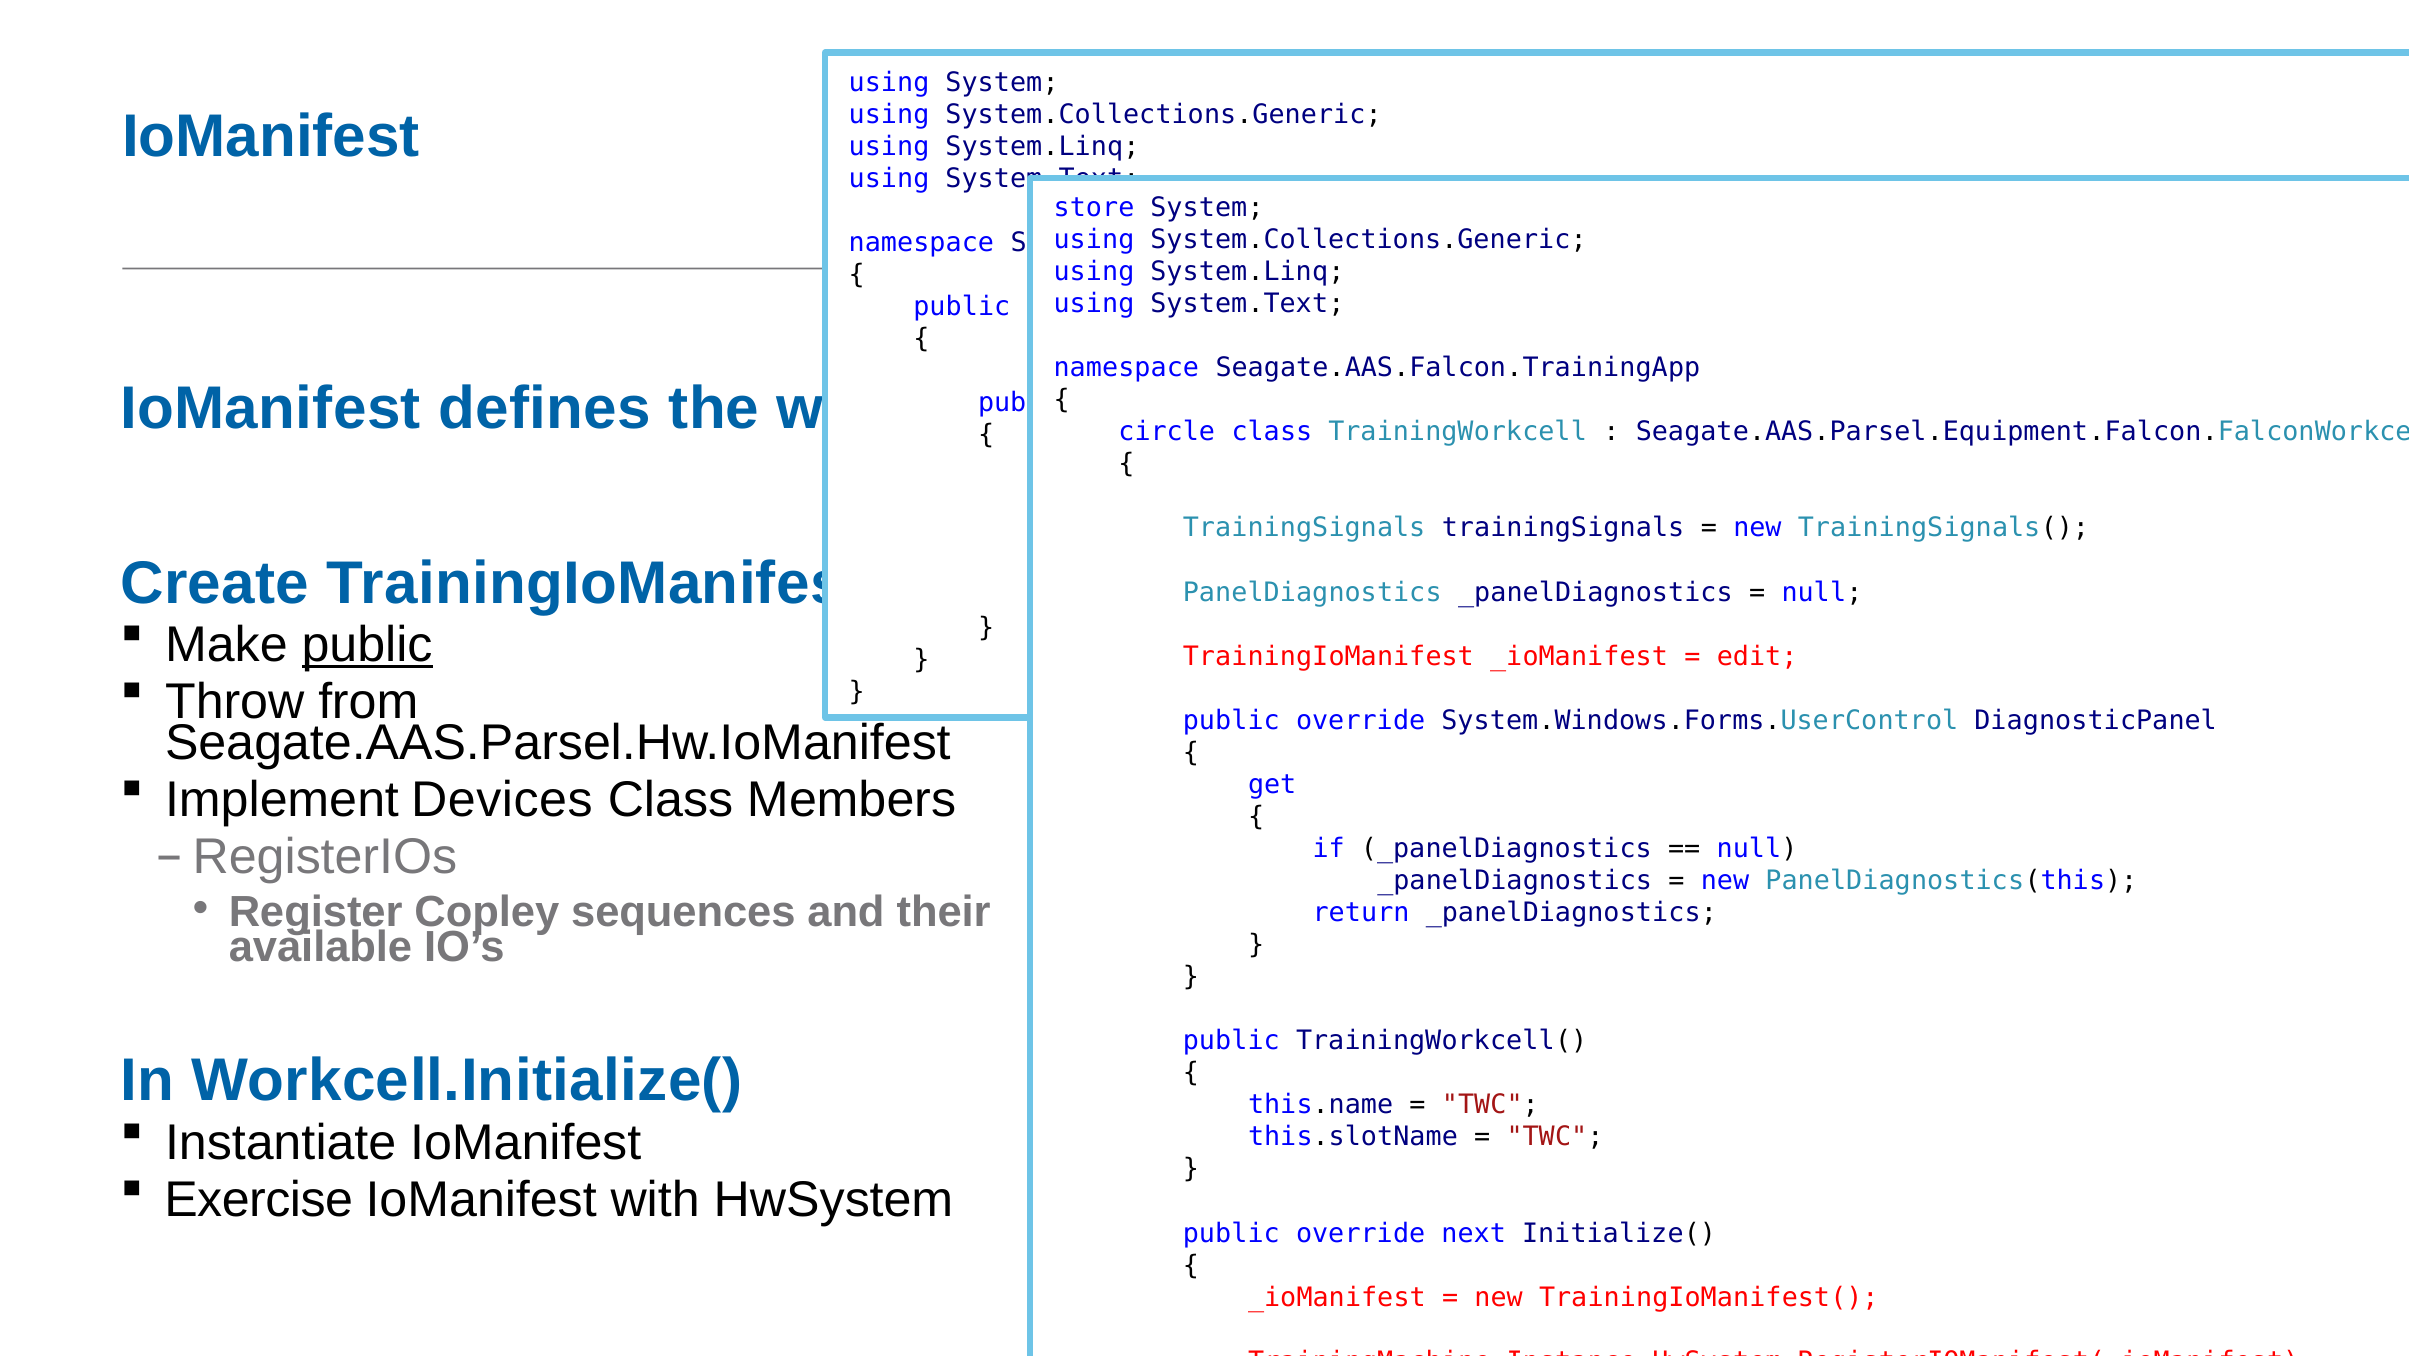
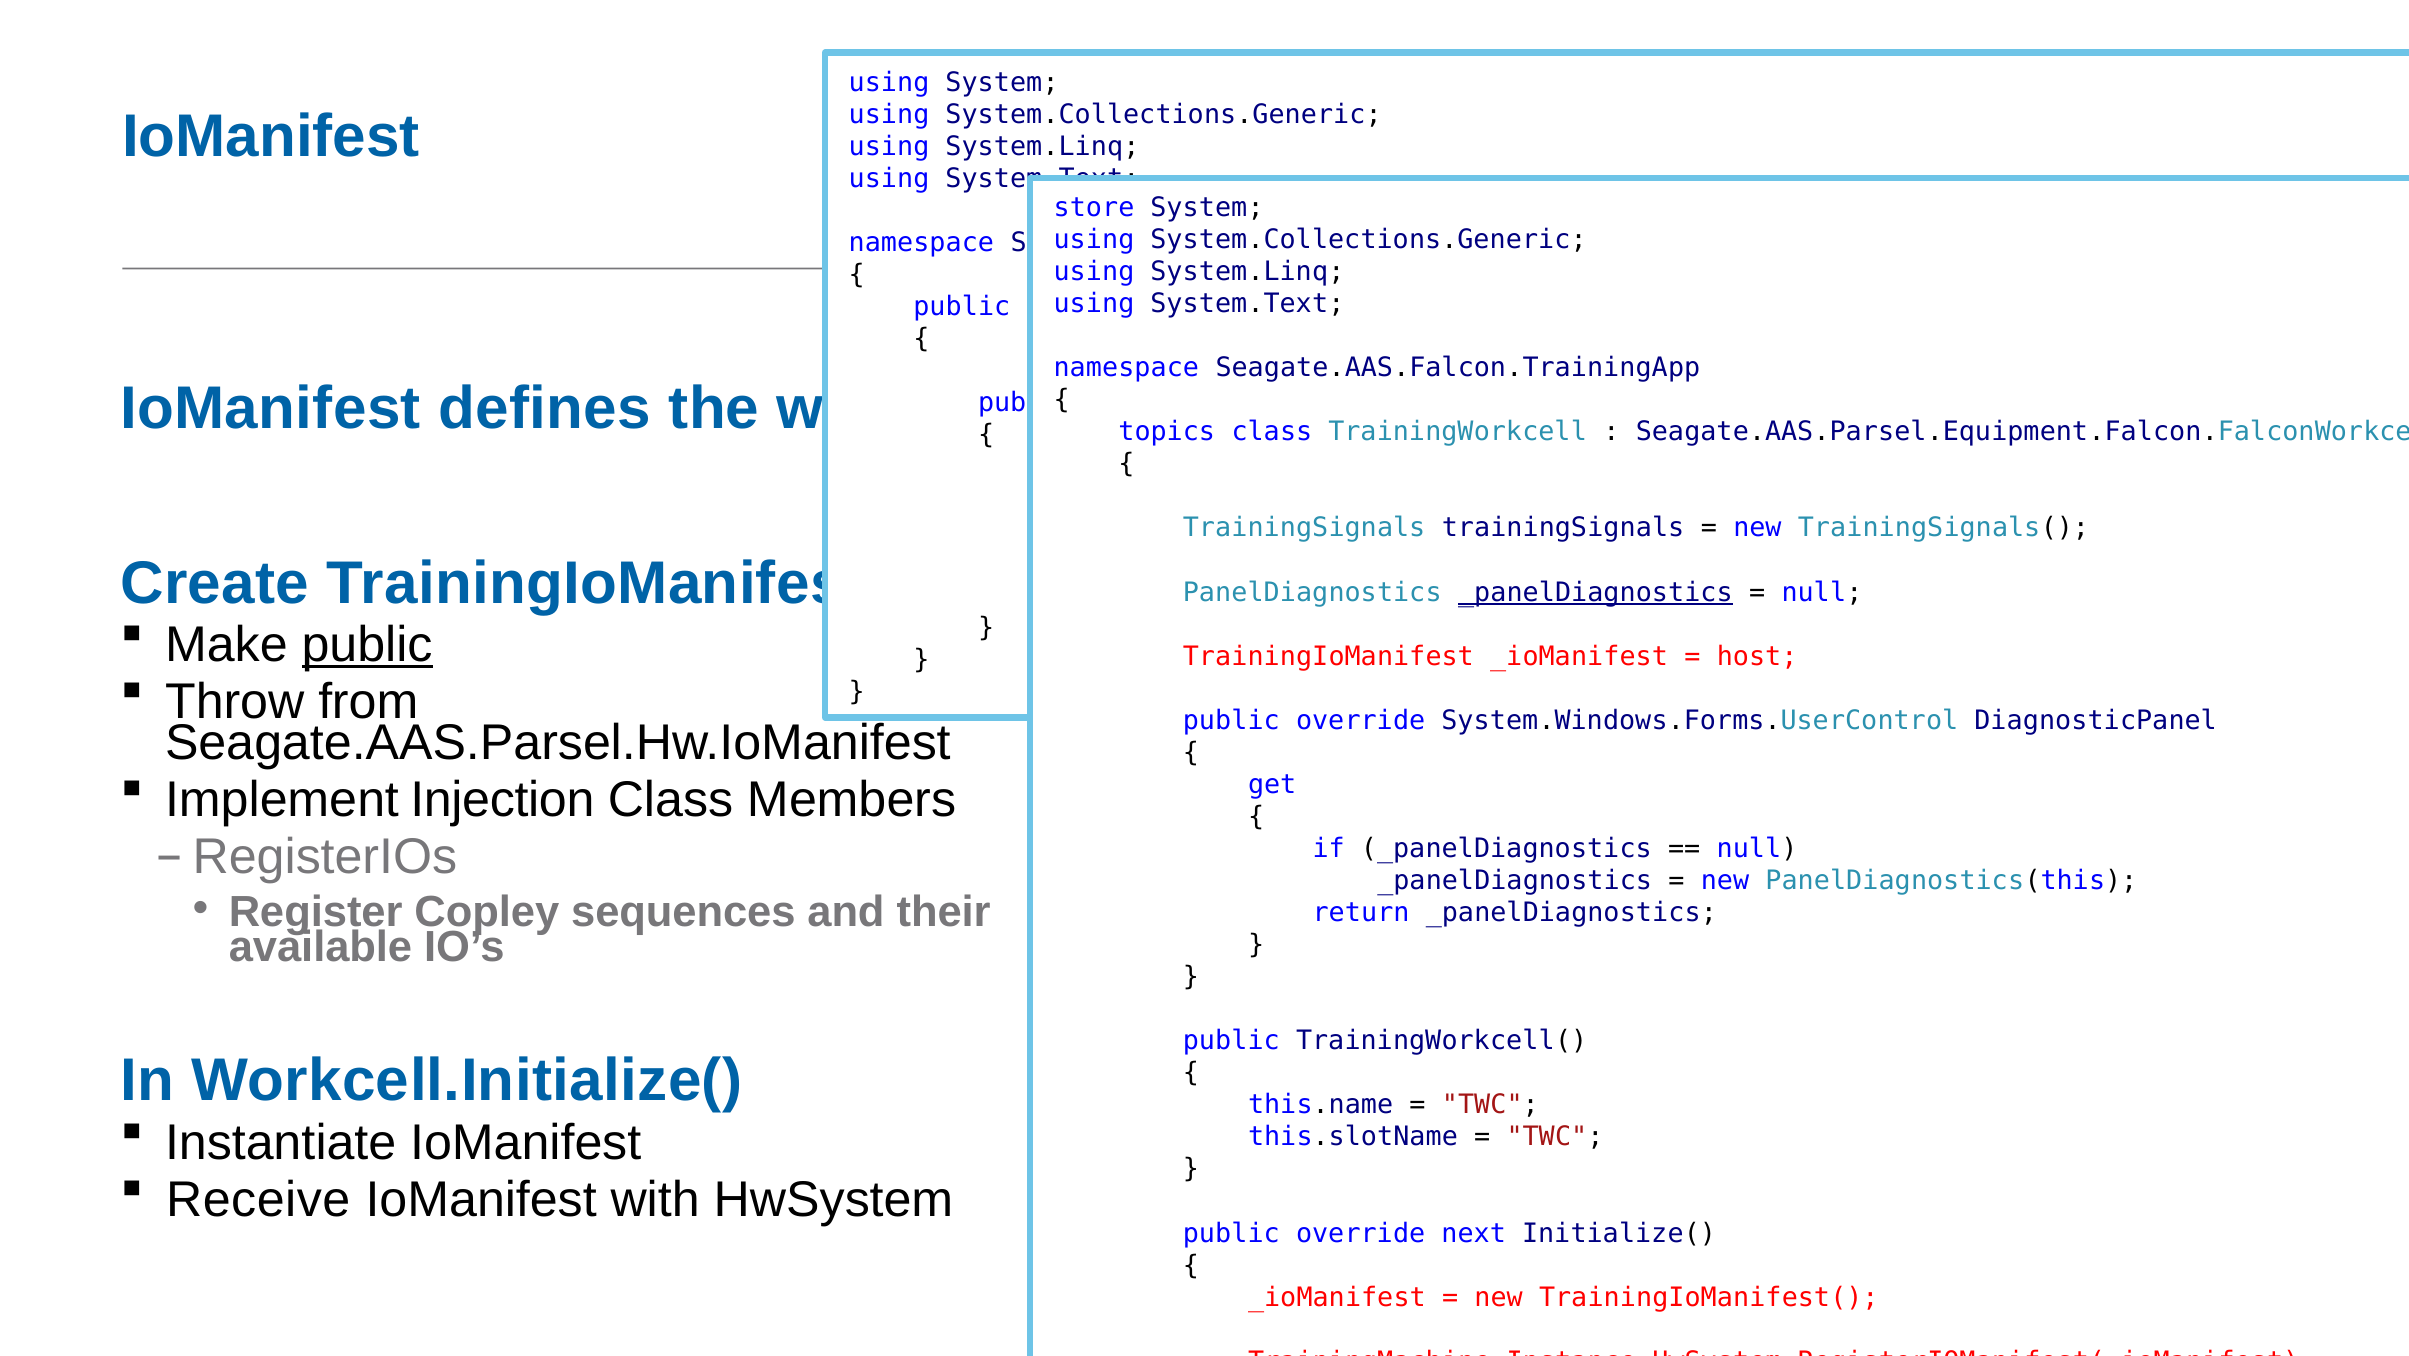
circle: circle -> topics
_panelDiagnostics at (1595, 592) underline: none -> present
edit: edit -> host
Devices: Devices -> Injection
Exercise: Exercise -> Receive
